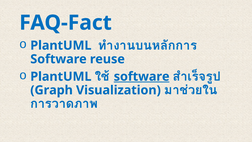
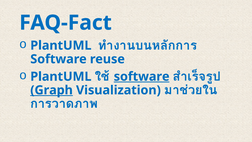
Graph underline: none -> present
